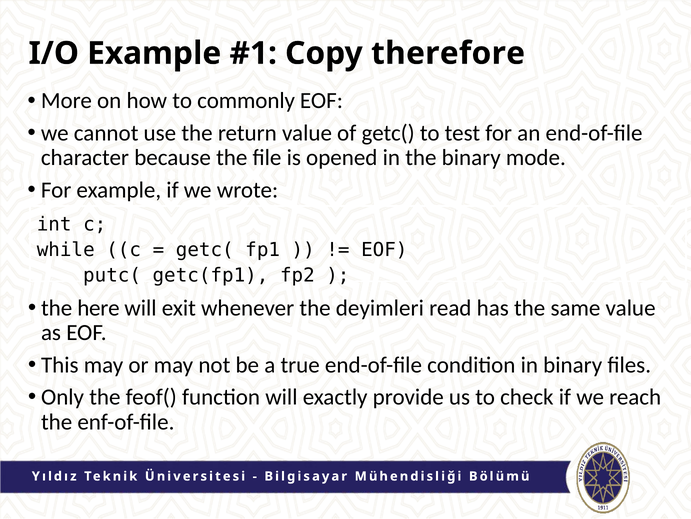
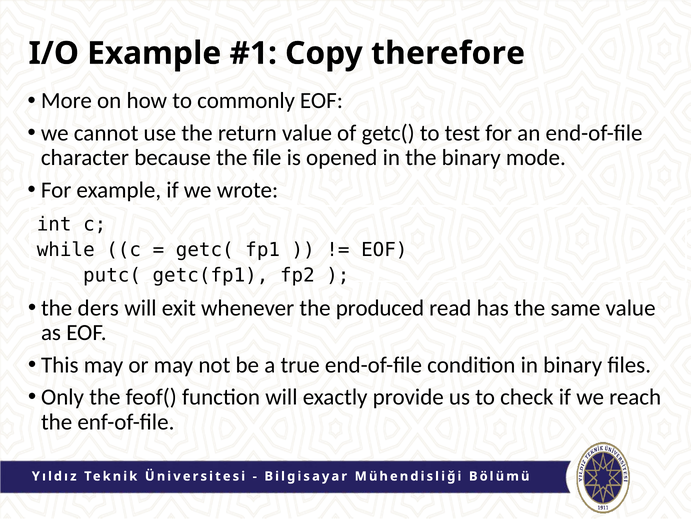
here: here -> ders
deyimleri: deyimleri -> produced
